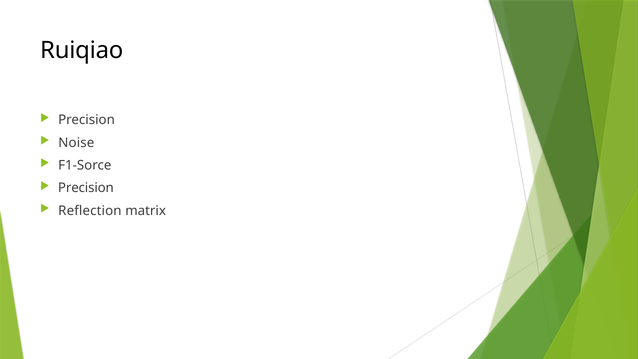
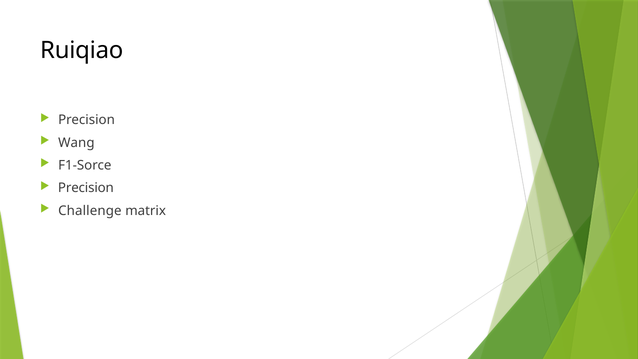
Noise: Noise -> Wang
Reflection: Reflection -> Challenge
